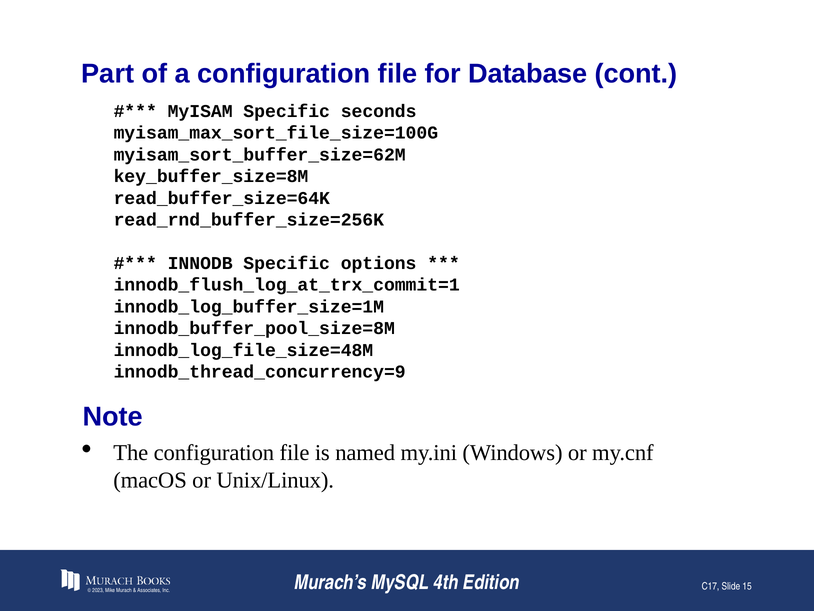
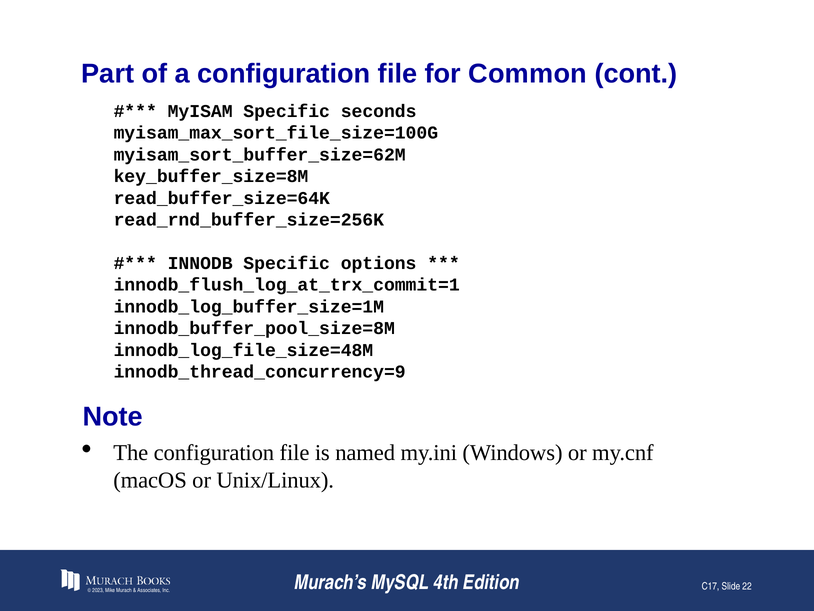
Database: Database -> Common
15: 15 -> 22
